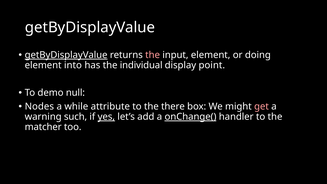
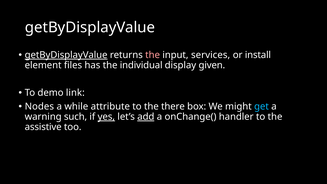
input element: element -> services
doing: doing -> install
into: into -> files
point: point -> given
null: null -> link
get colour: pink -> light blue
add underline: none -> present
onChange( underline: present -> none
matcher: matcher -> assistive
